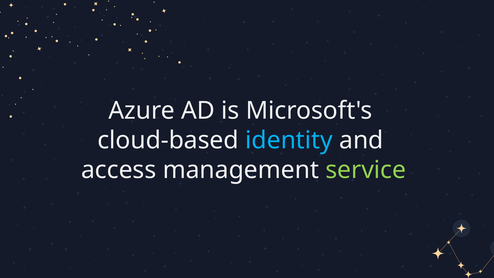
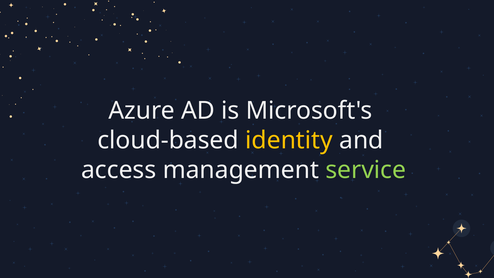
identity colour: light blue -> yellow
